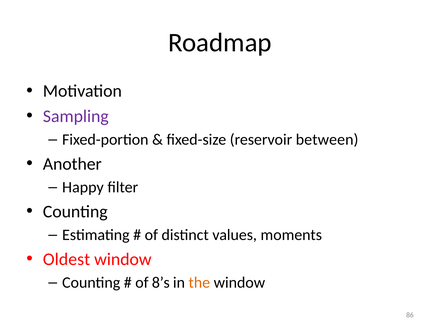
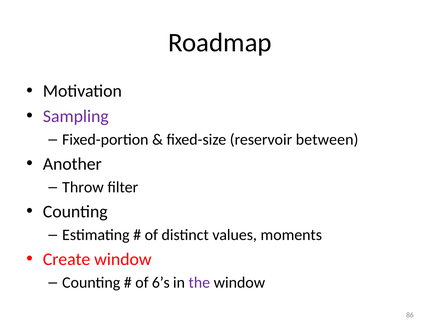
Happy: Happy -> Throw
Oldest: Oldest -> Create
8’s: 8’s -> 6’s
the colour: orange -> purple
